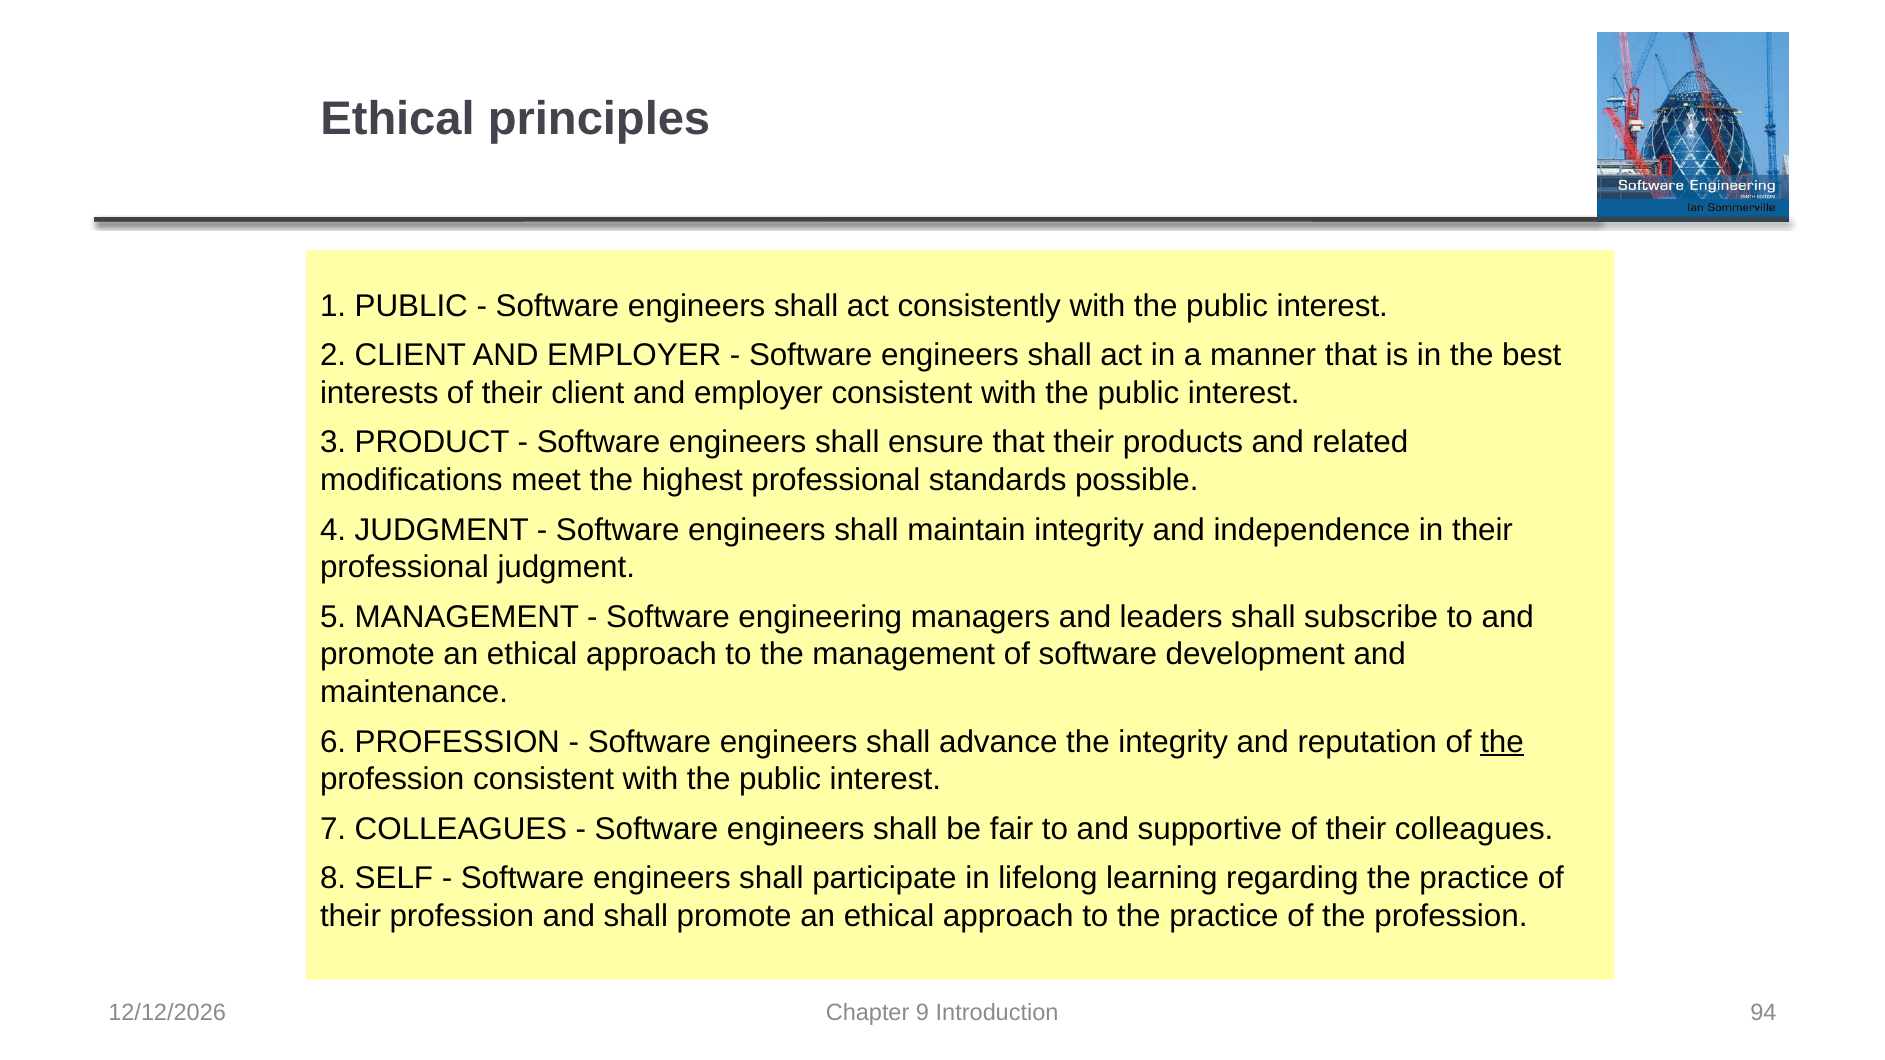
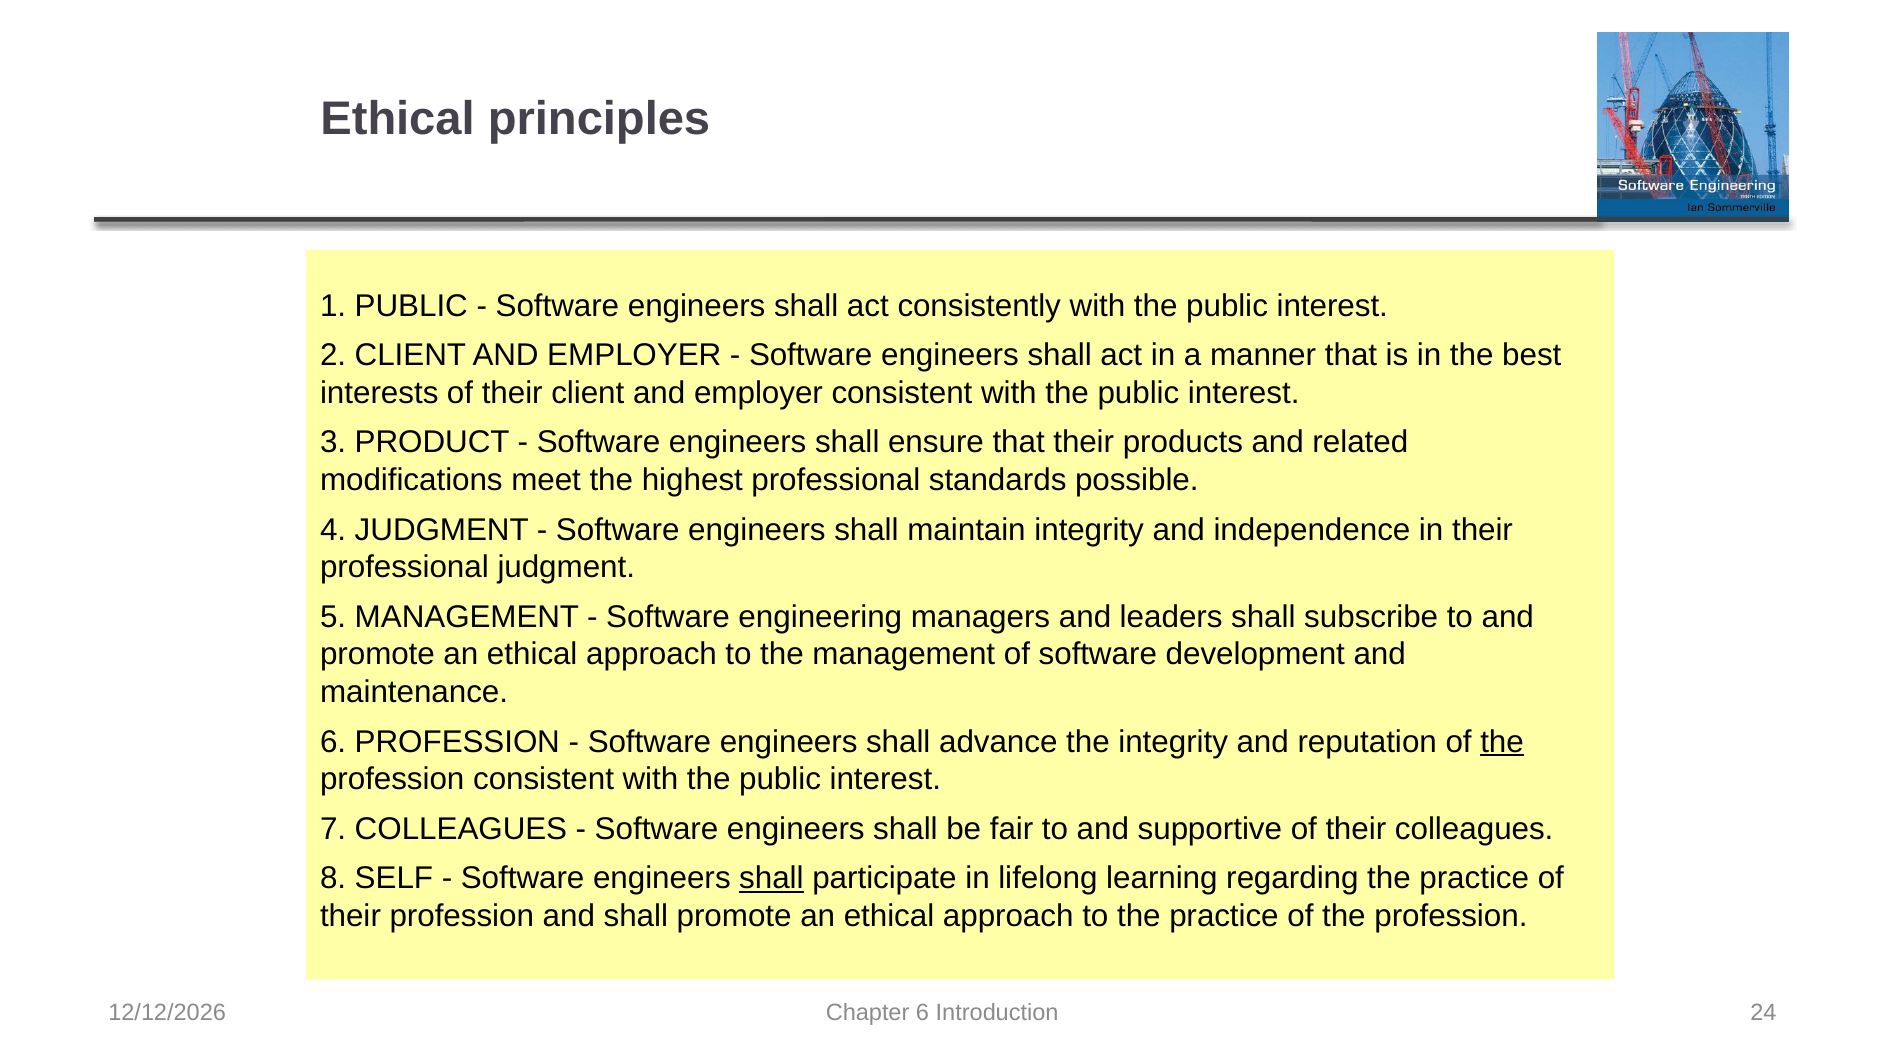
shall at (771, 879) underline: none -> present
Chapter 9: 9 -> 6
94: 94 -> 24
